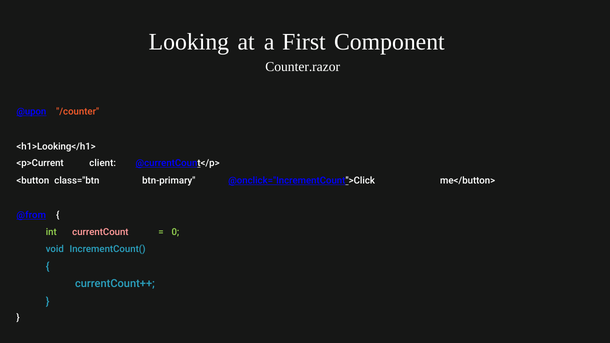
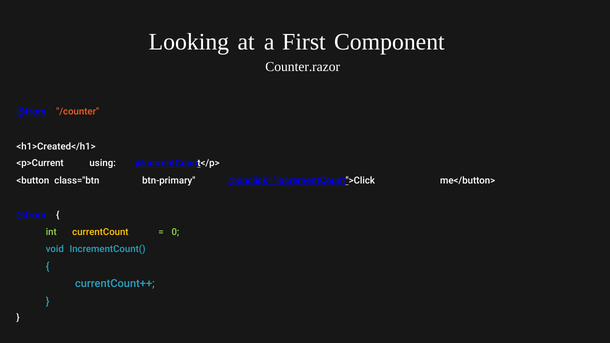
@upon at (31, 112): @upon -> @from
<h1>Looking</h1>: <h1>Looking</h1> -> <h1>Created</h1>
client: client -> using
currentCount colour: pink -> yellow
